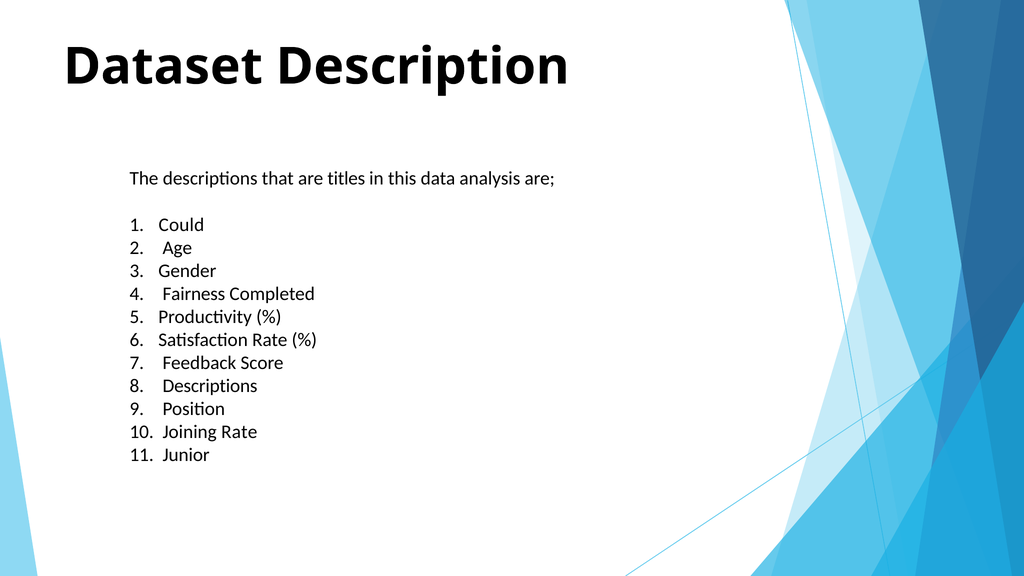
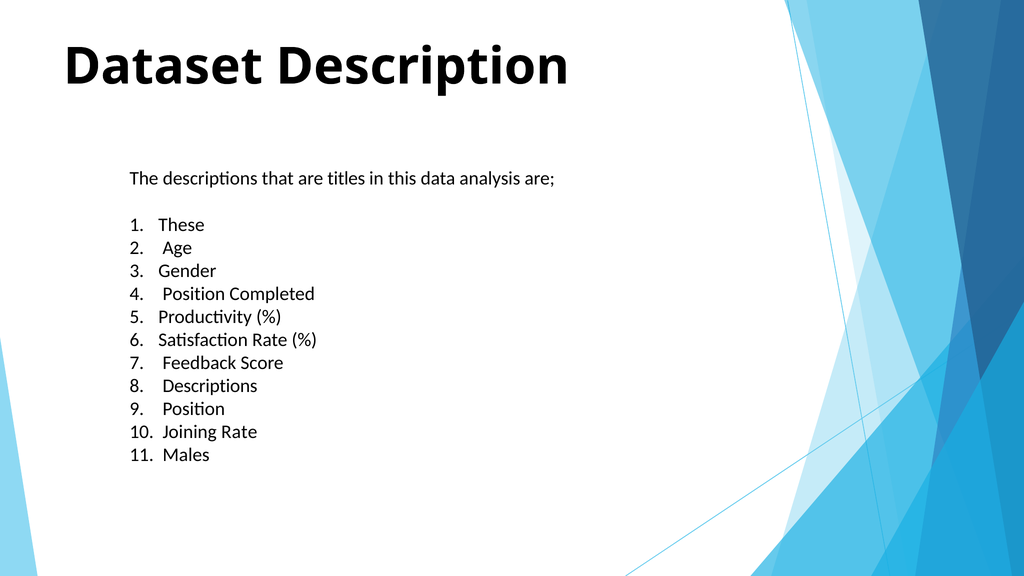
Could: Could -> These
Fairness at (194, 294): Fairness -> Position
Junior: Junior -> Males
